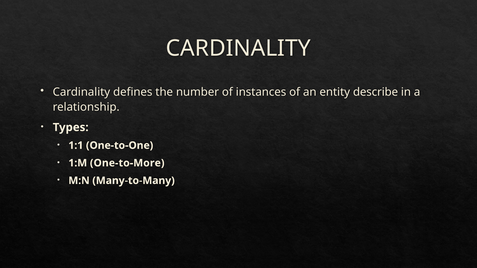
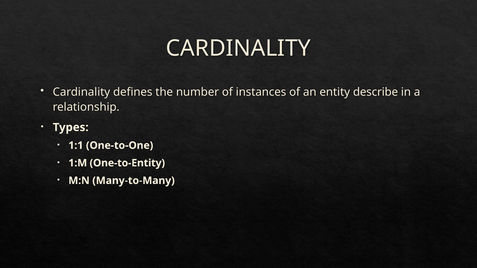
One-to-More: One-to-More -> One-to-Entity
